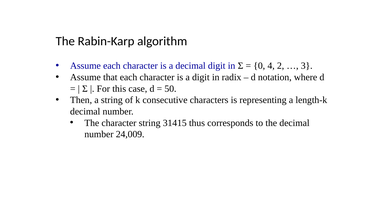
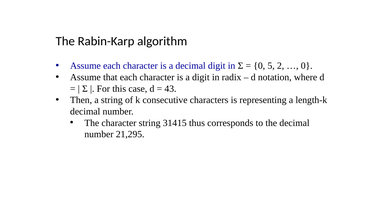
4: 4 -> 5
3 at (307, 66): 3 -> 0
50: 50 -> 43
24,009: 24,009 -> 21,295
